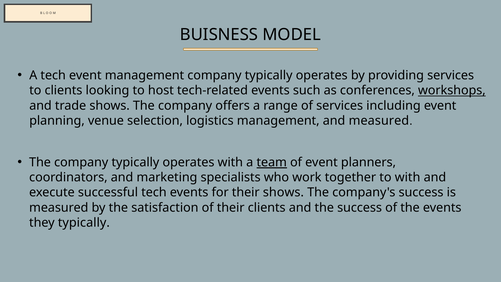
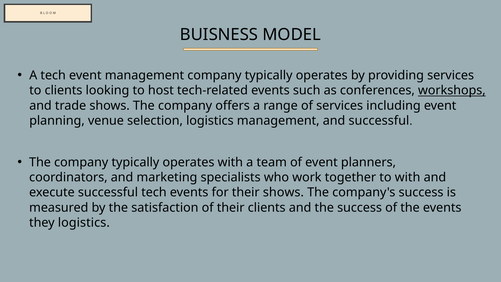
and measured: measured -> successful
team underline: present -> none
they typically: typically -> logistics
